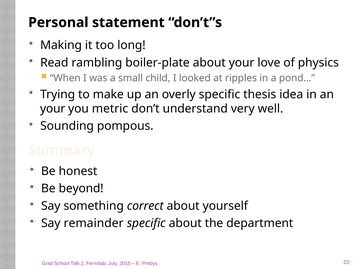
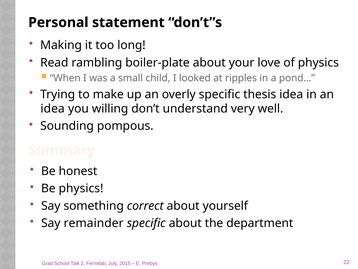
your at (53, 109): your -> idea
metric: metric -> willing
Be beyond: beyond -> physics
